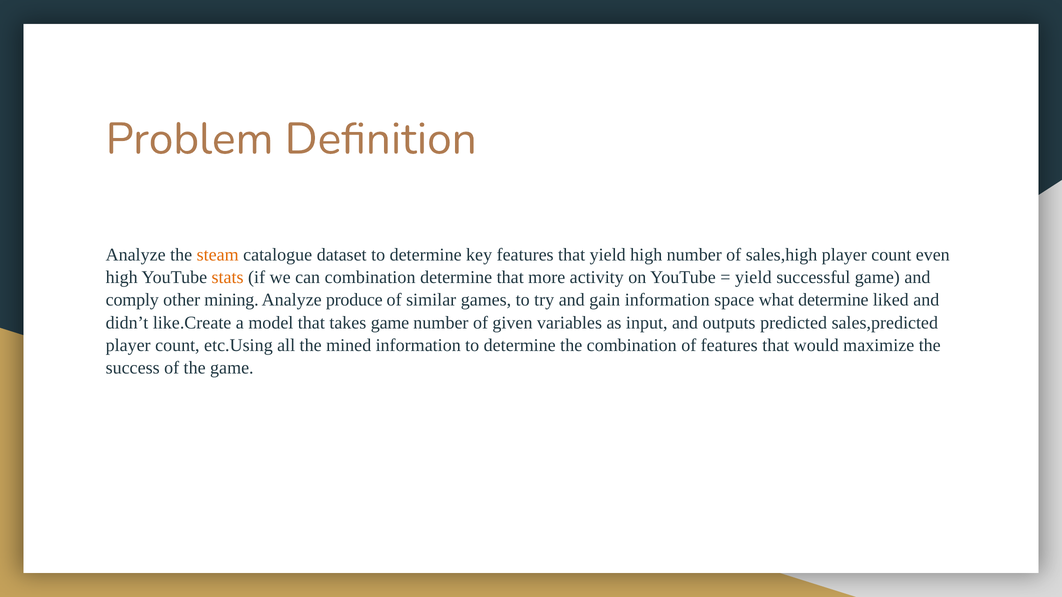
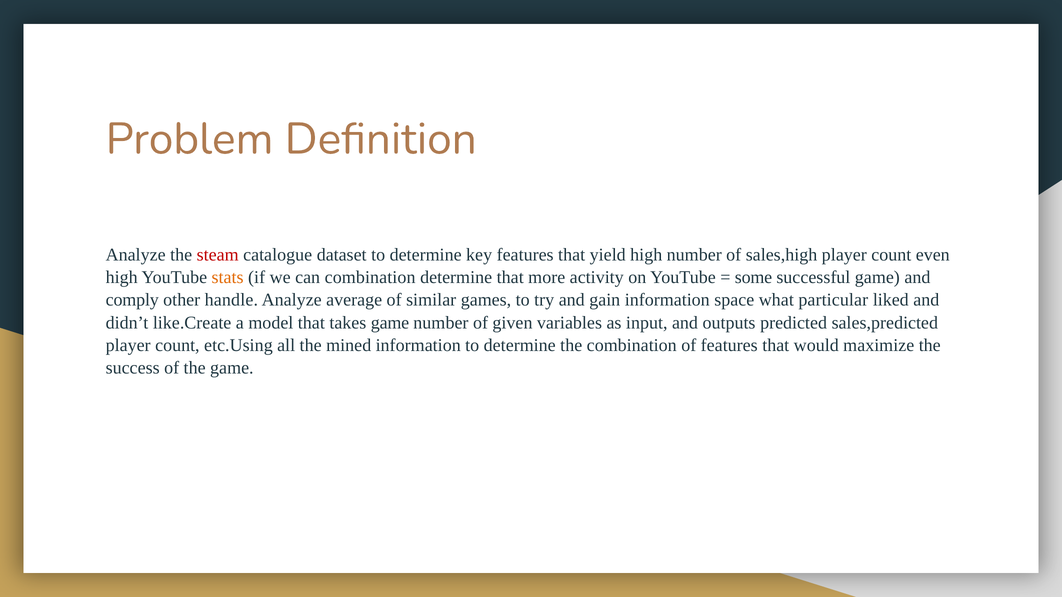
steam colour: orange -> red
yield at (753, 278): yield -> some
mining: mining -> handle
produce: produce -> average
what determine: determine -> particular
